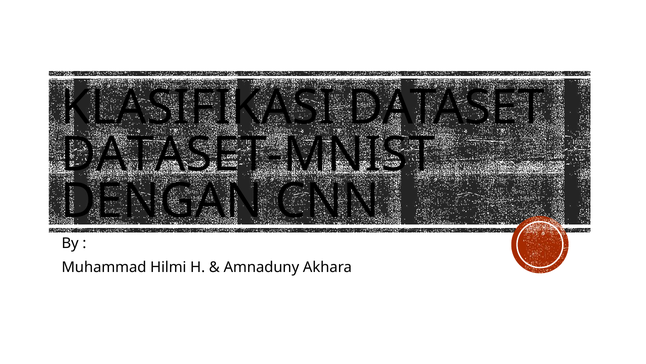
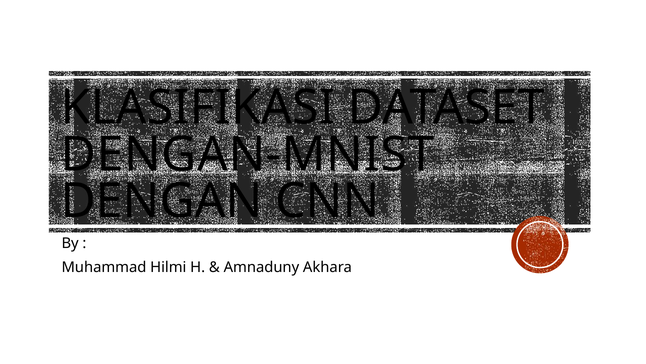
DATASET-MNIST: DATASET-MNIST -> DENGAN-MNIST
